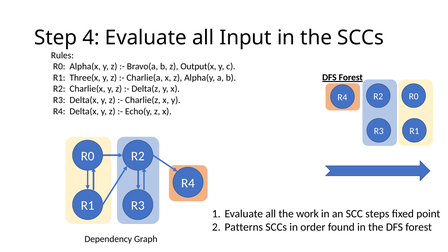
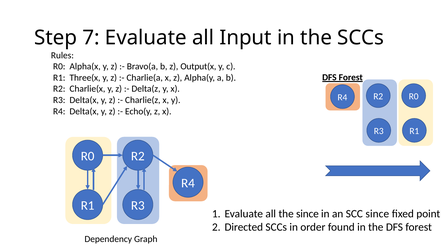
4: 4 -> 7
the work: work -> since
SCC steps: steps -> since
Patterns: Patterns -> Directed
